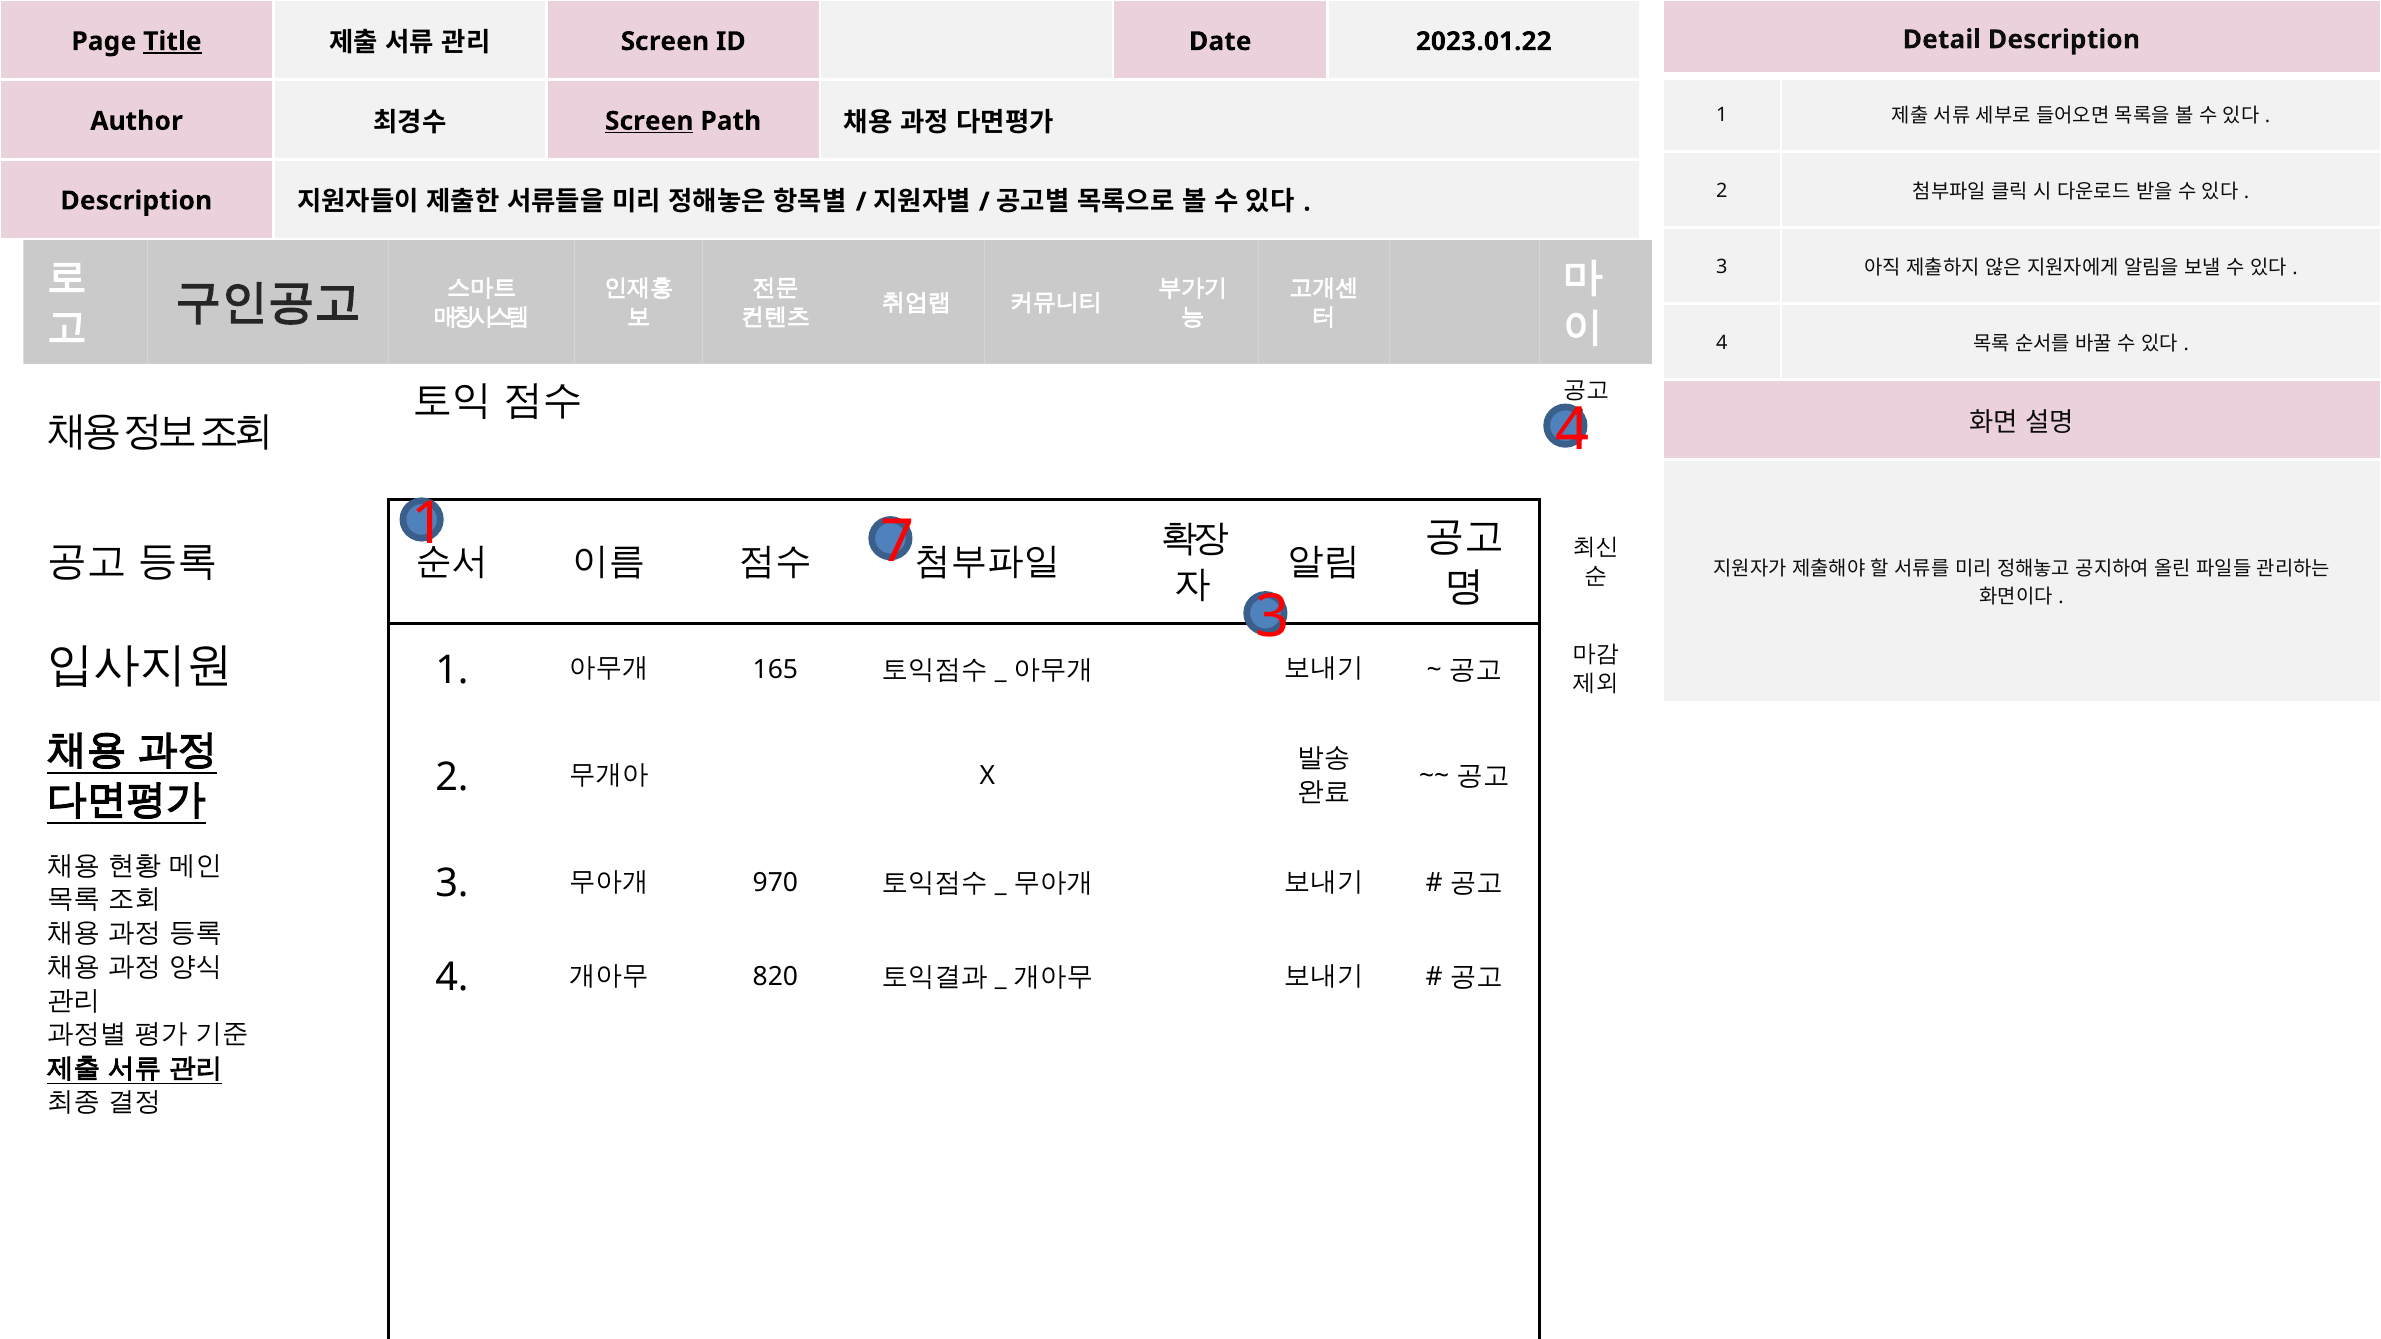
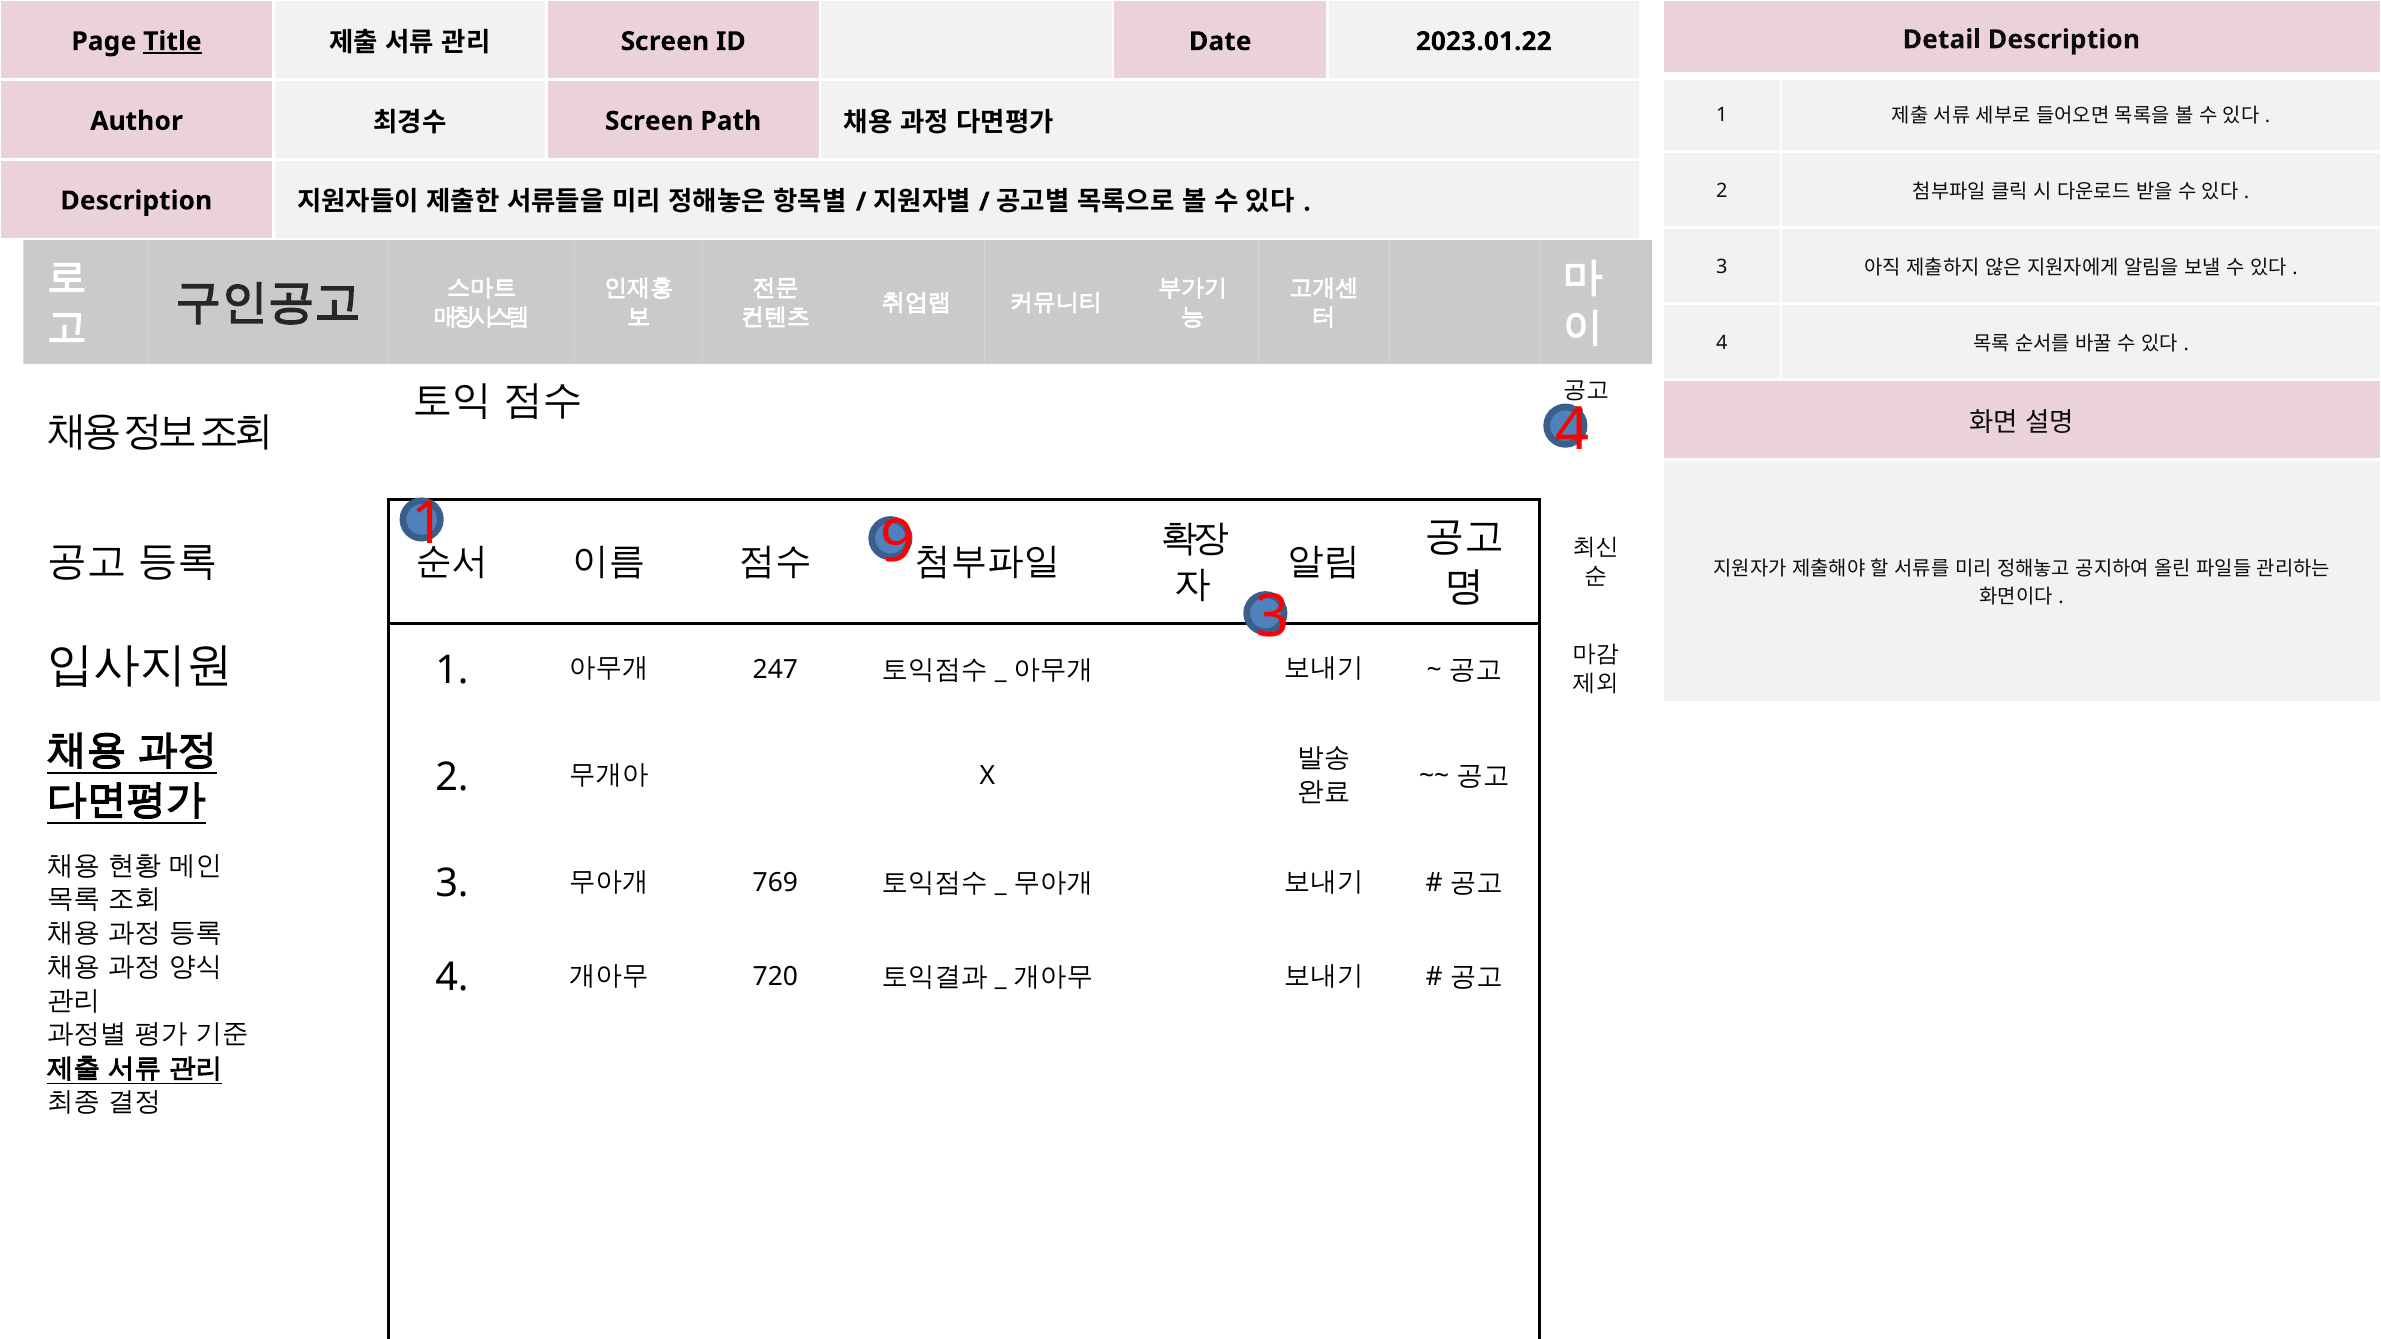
Screen at (649, 121) underline: present -> none
7: 7 -> 9
165: 165 -> 247
970: 970 -> 769
820: 820 -> 720
